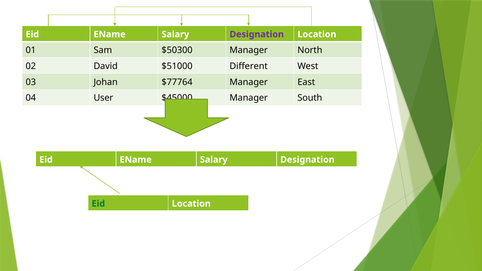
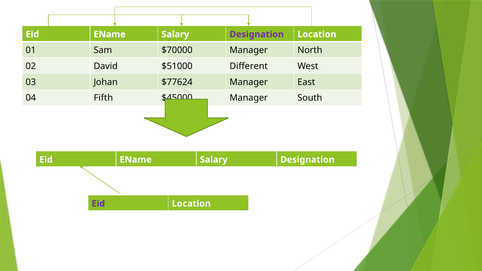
$50300: $50300 -> $70000
$77764: $77764 -> $77624
User: User -> Fifth
Eid at (98, 204) colour: green -> purple
